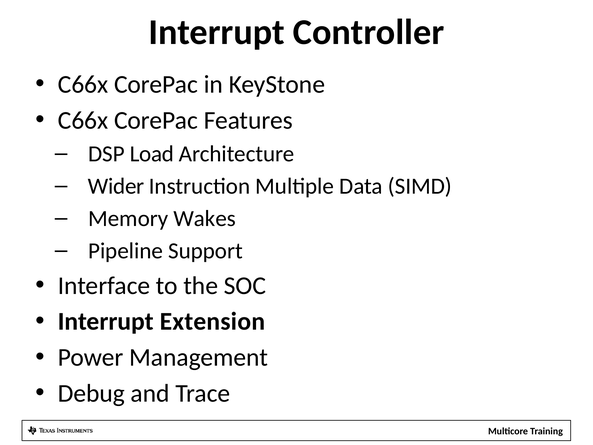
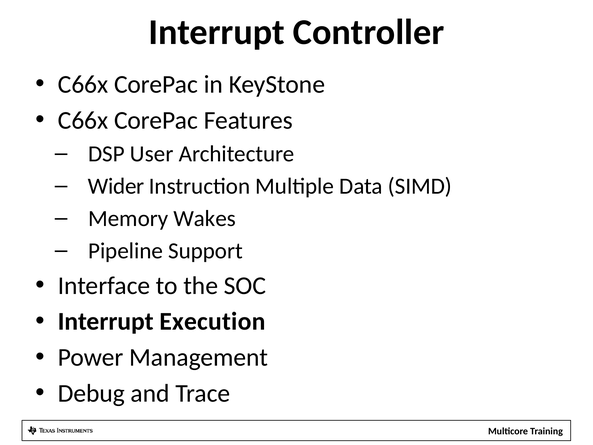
Load: Load -> User
Extension: Extension -> Execution
